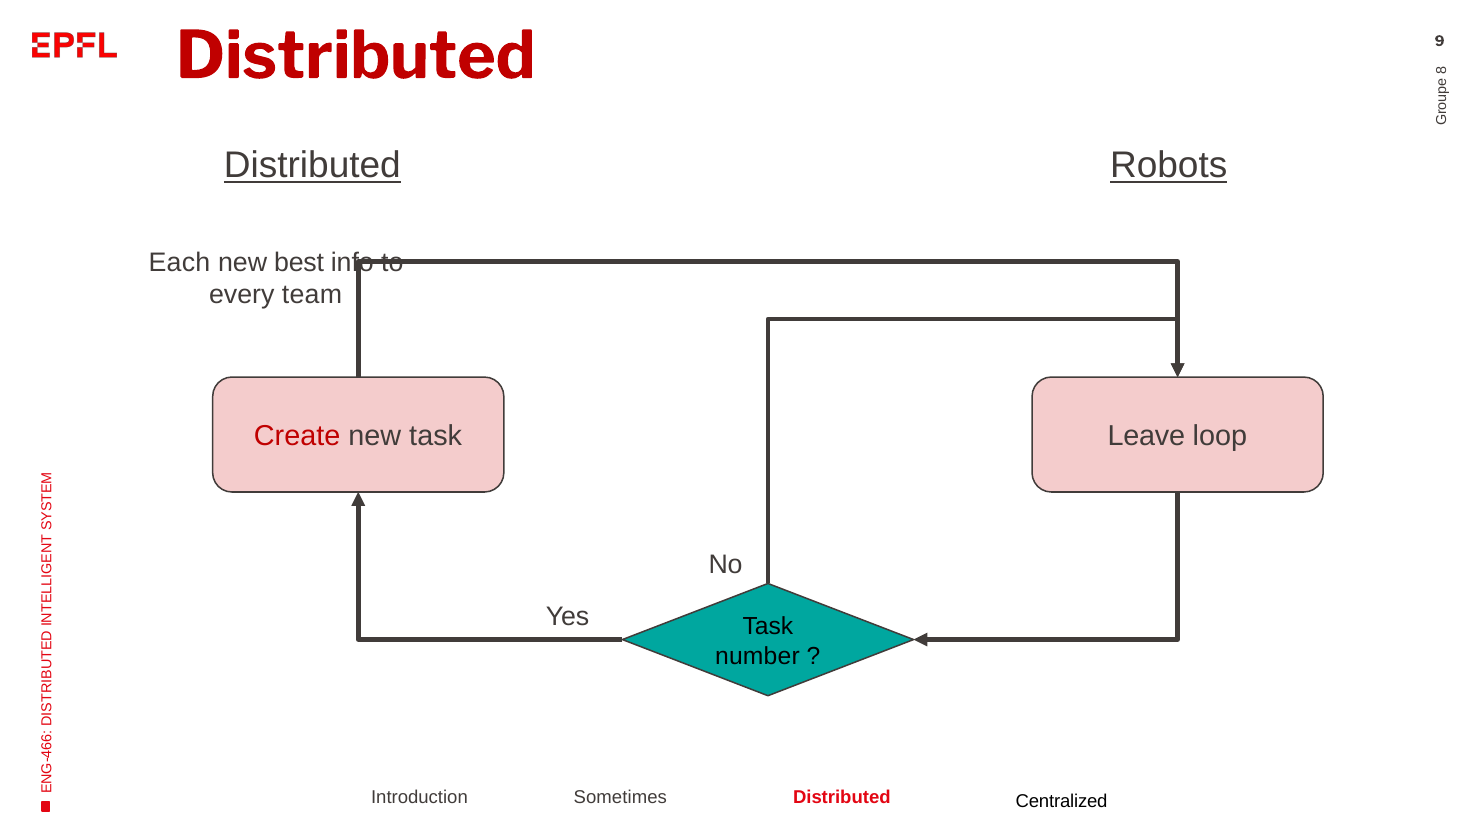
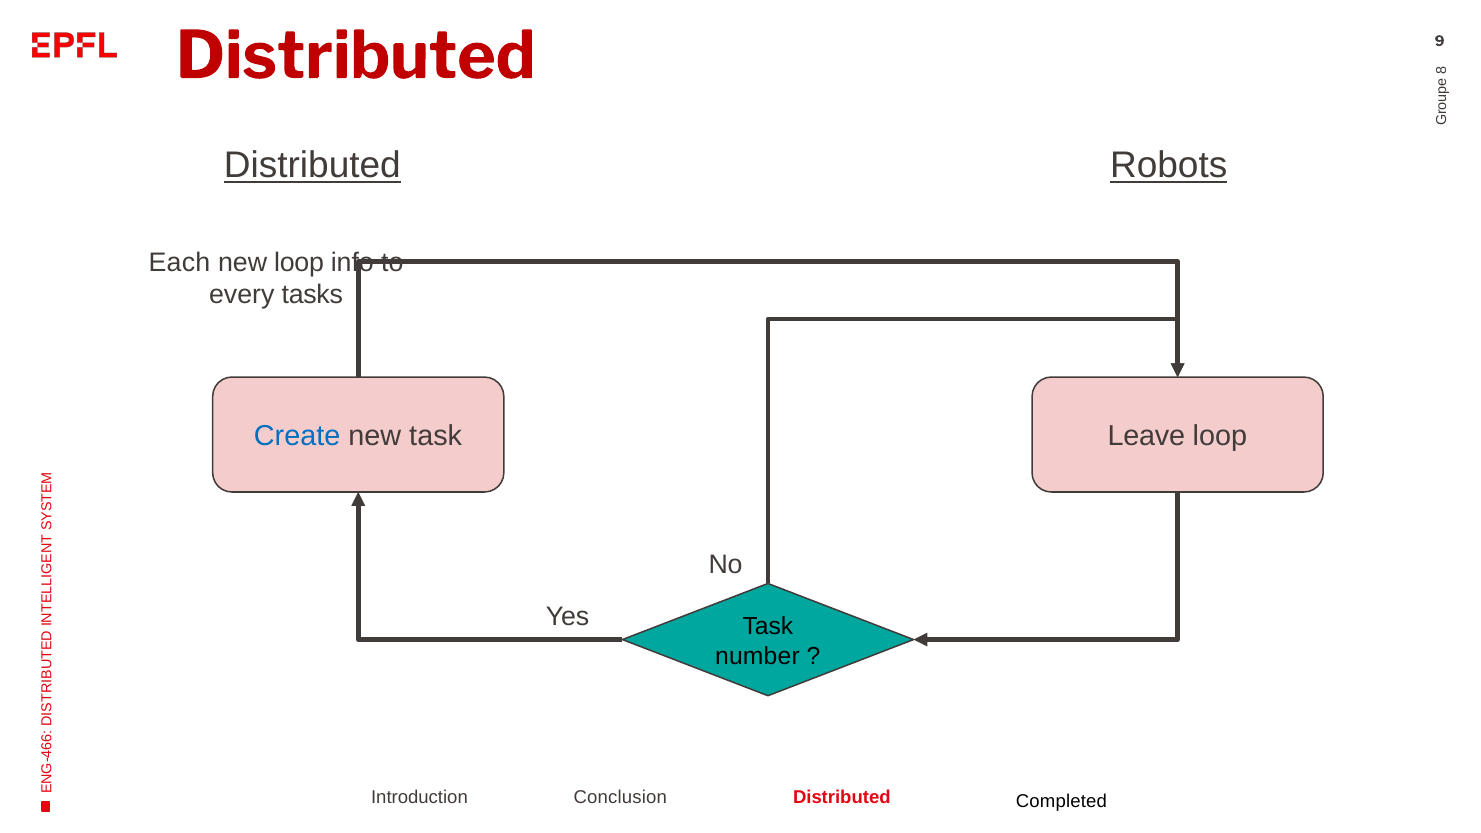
new best: best -> loop
team: team -> tasks
Create colour: red -> blue
Sometimes: Sometimes -> Conclusion
Centralized: Centralized -> Completed
